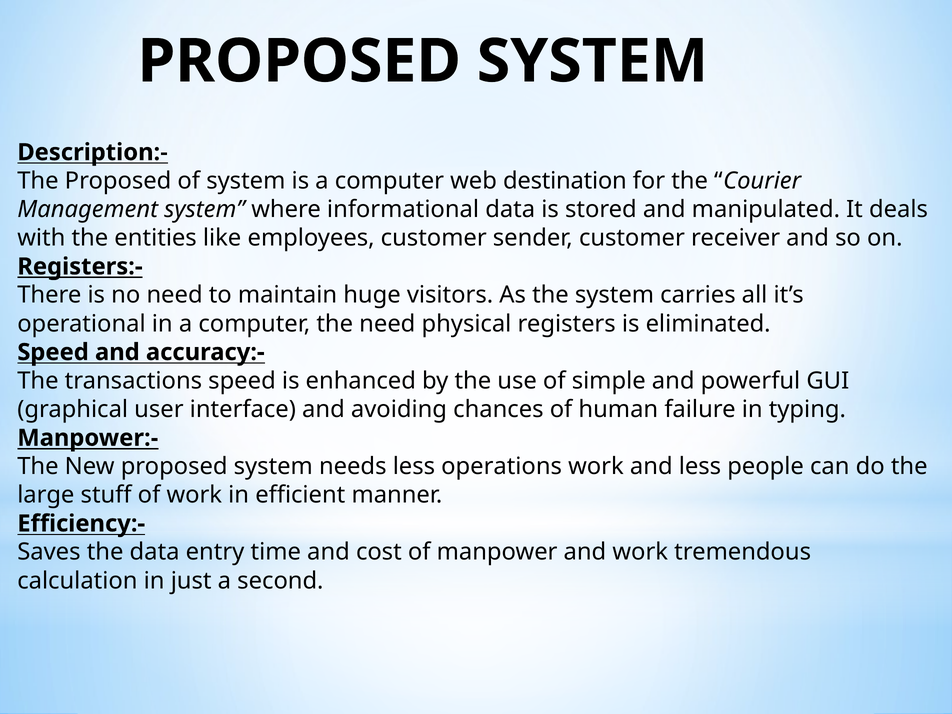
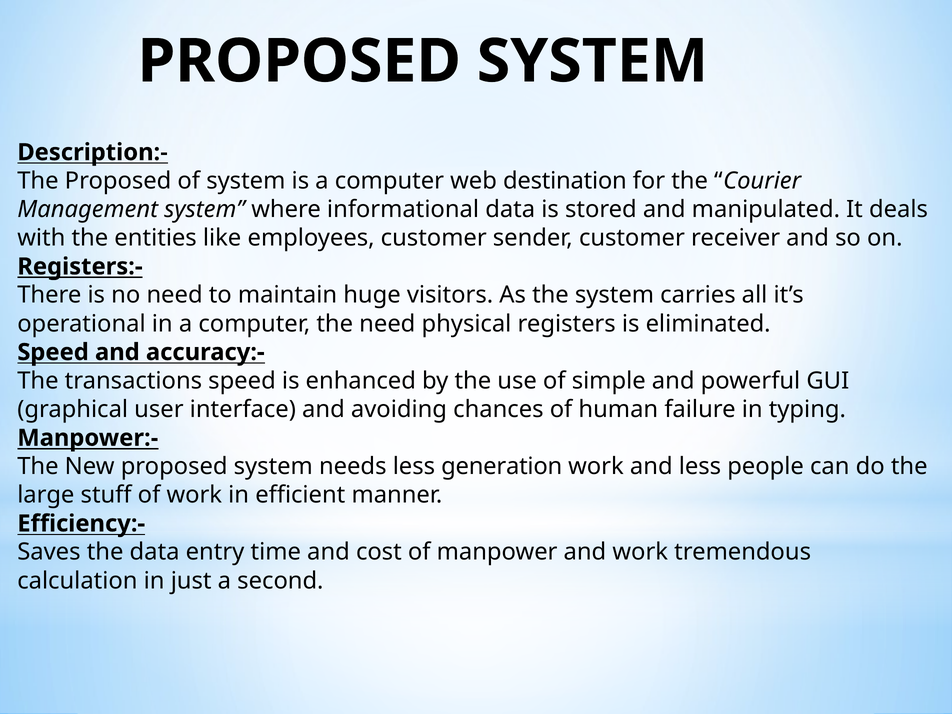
operations: operations -> generation
